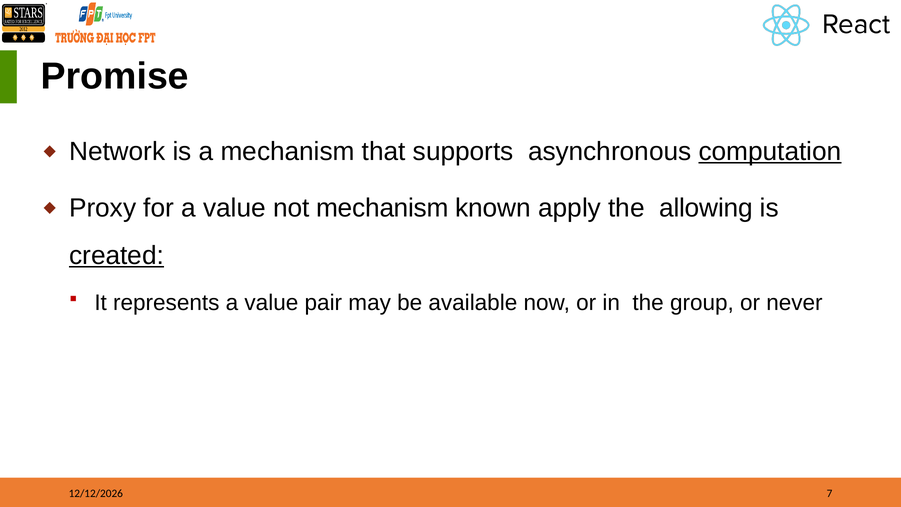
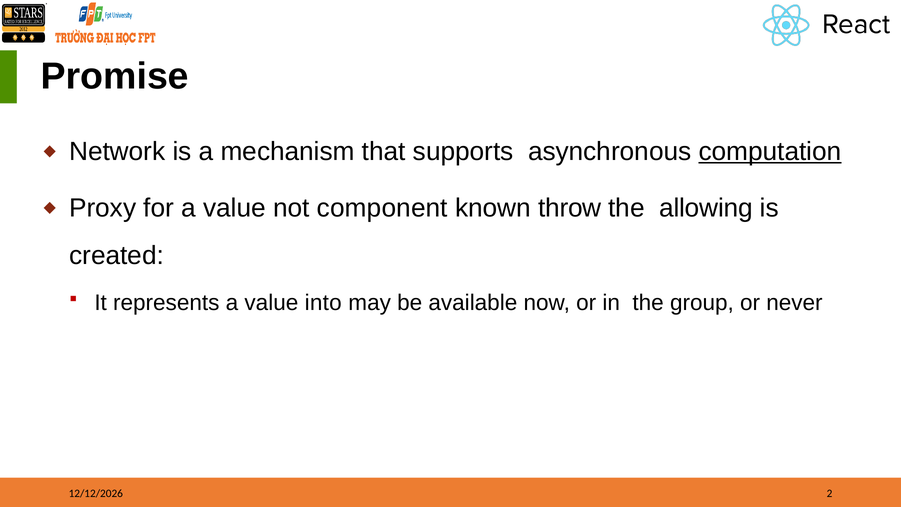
not mechanism: mechanism -> component
apply: apply -> throw
created underline: present -> none
pair: pair -> into
7: 7 -> 2
